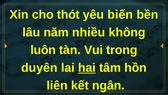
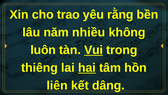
thót: thót -> trao
biến: biến -> rằng
Vui underline: none -> present
duyên: duyên -> thiêng
ngân: ngân -> dâng
